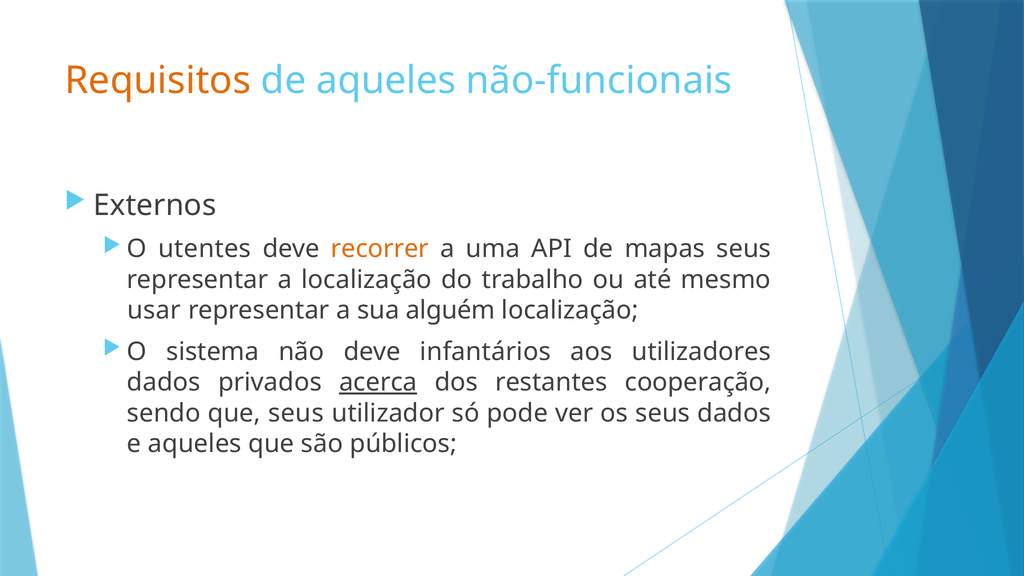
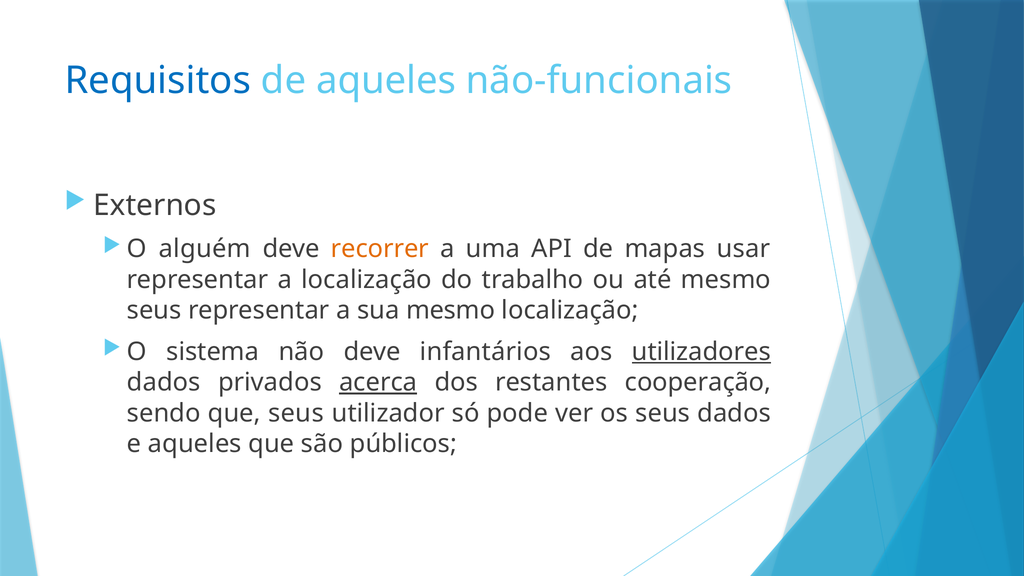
Requisitos colour: orange -> blue
utentes: utentes -> alguém
mapas seus: seus -> usar
usar at (154, 310): usar -> seus
sua alguém: alguém -> mesmo
utilizadores underline: none -> present
